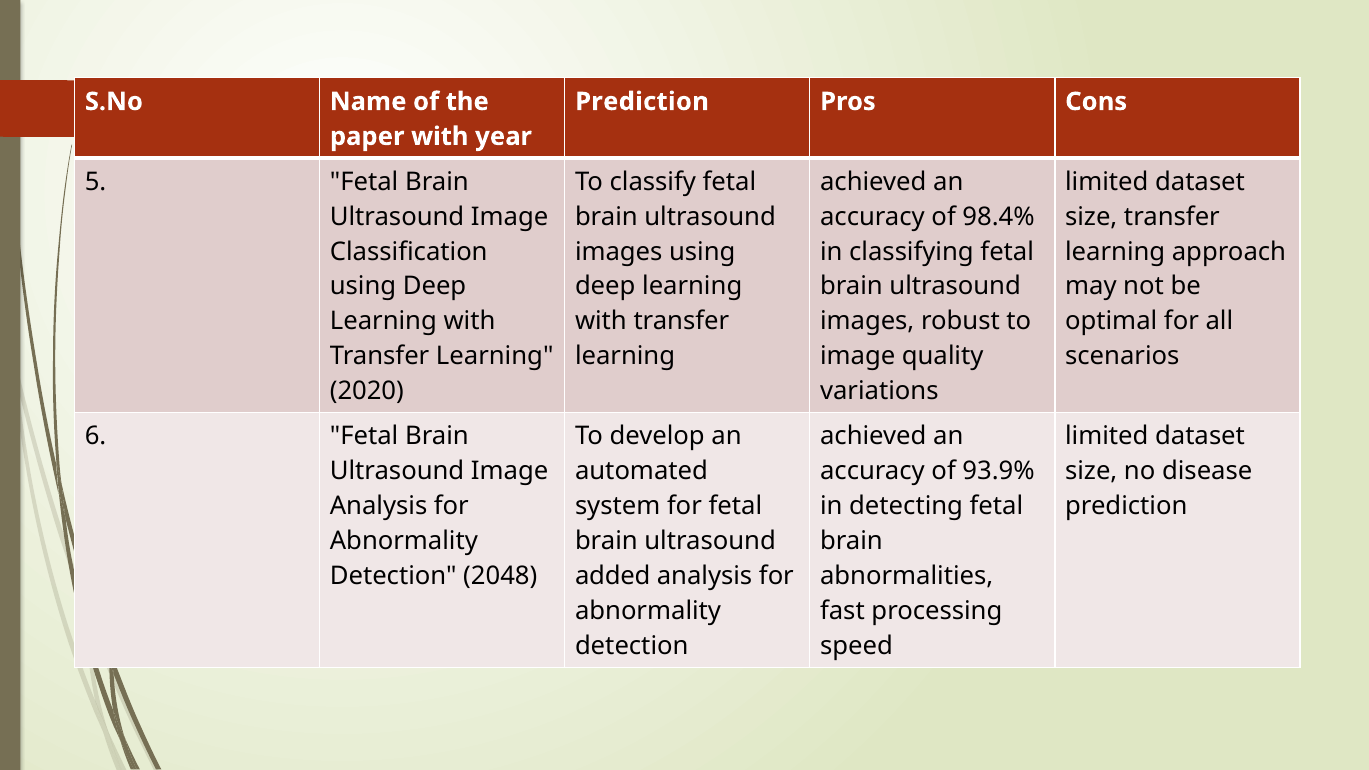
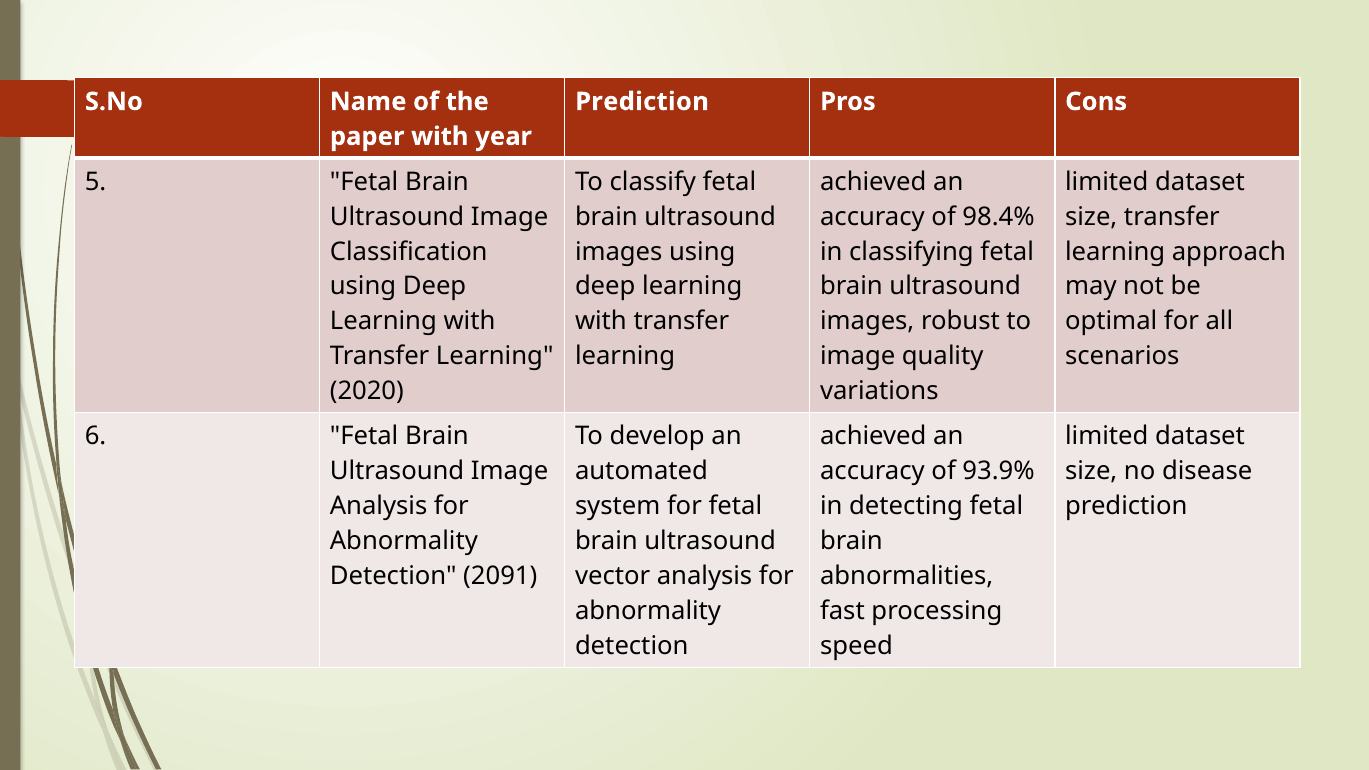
2048: 2048 -> 2091
added: added -> vector
